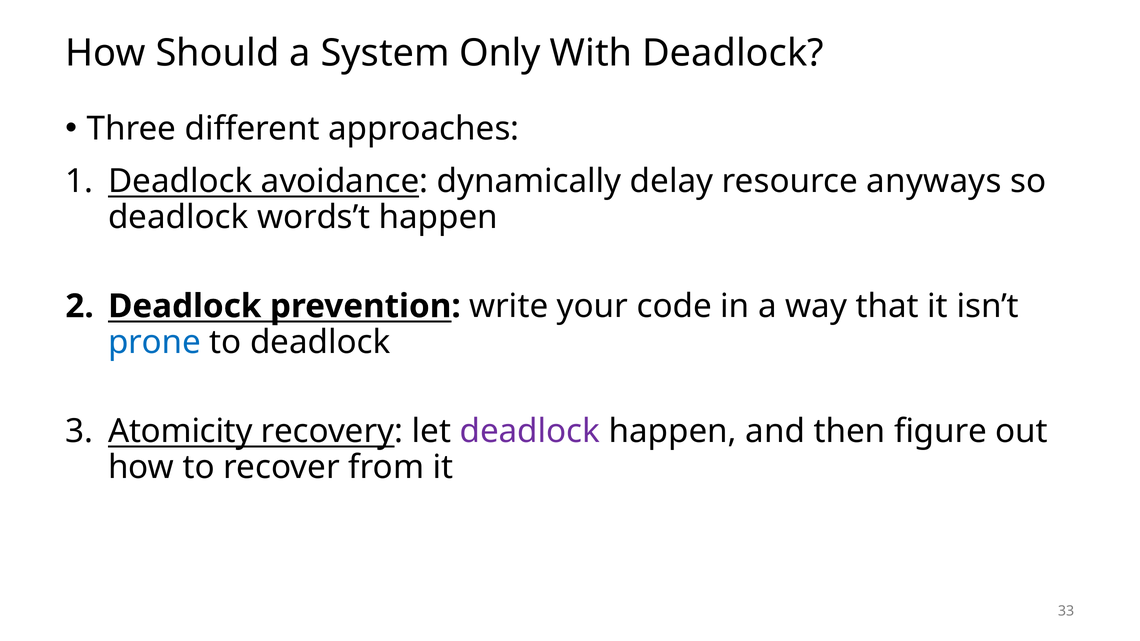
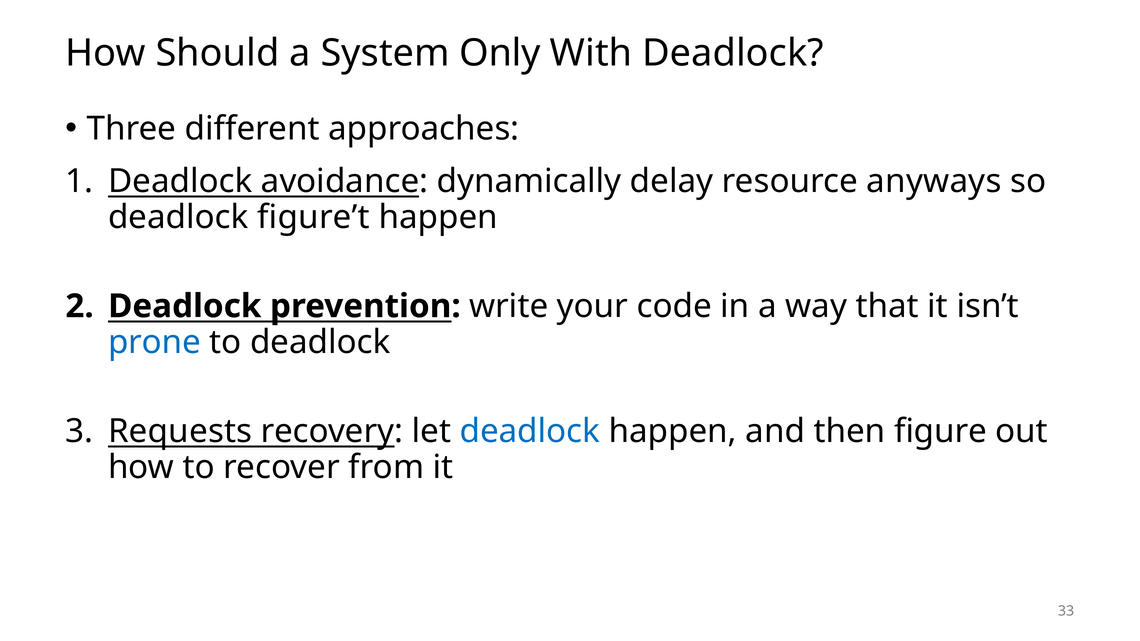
words’t: words’t -> figure’t
Atomicity: Atomicity -> Requests
deadlock at (530, 431) colour: purple -> blue
